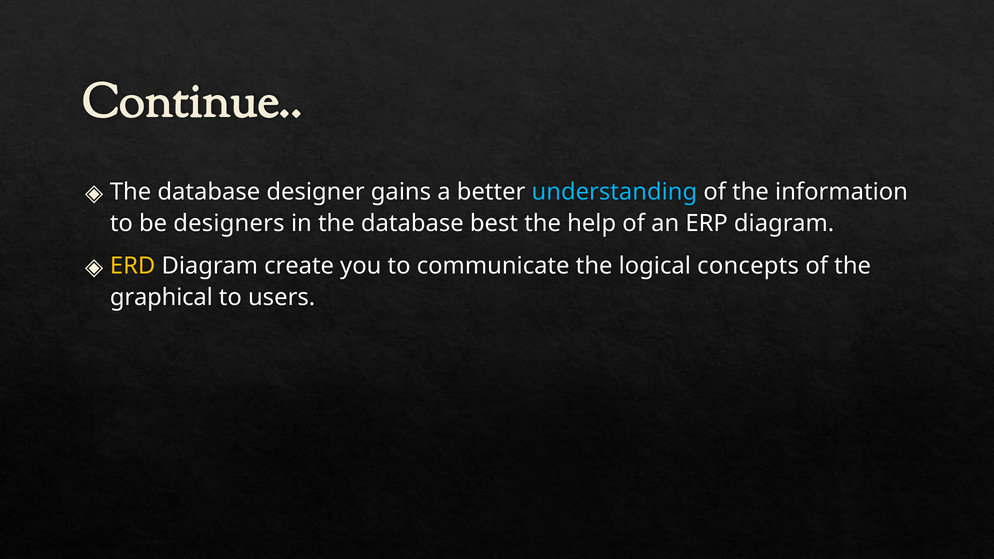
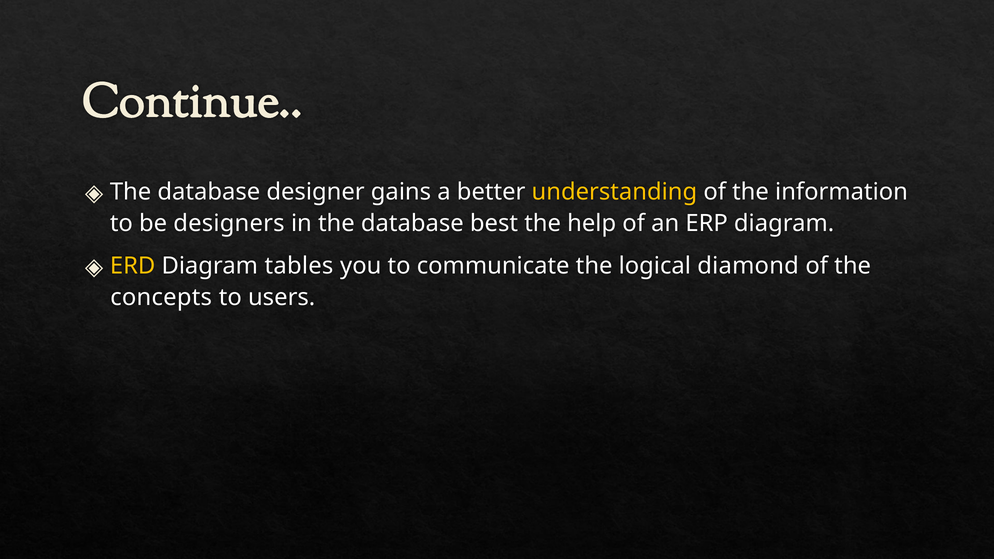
understanding colour: light blue -> yellow
create: create -> tables
concepts: concepts -> diamond
graphical: graphical -> concepts
